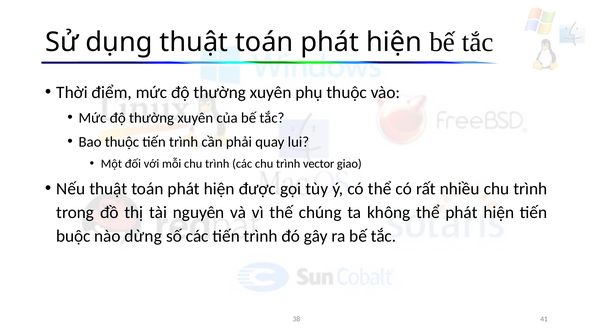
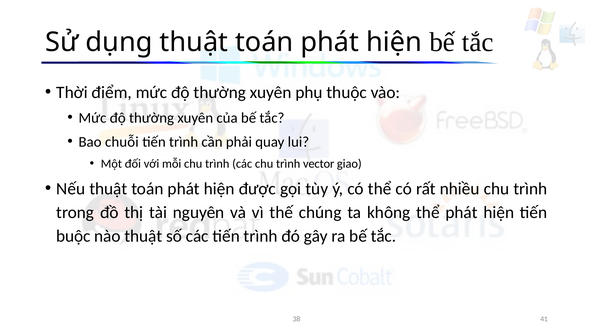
Bao thuộc: thuộc -> chuỗi
nào dừng: dừng -> thuật
